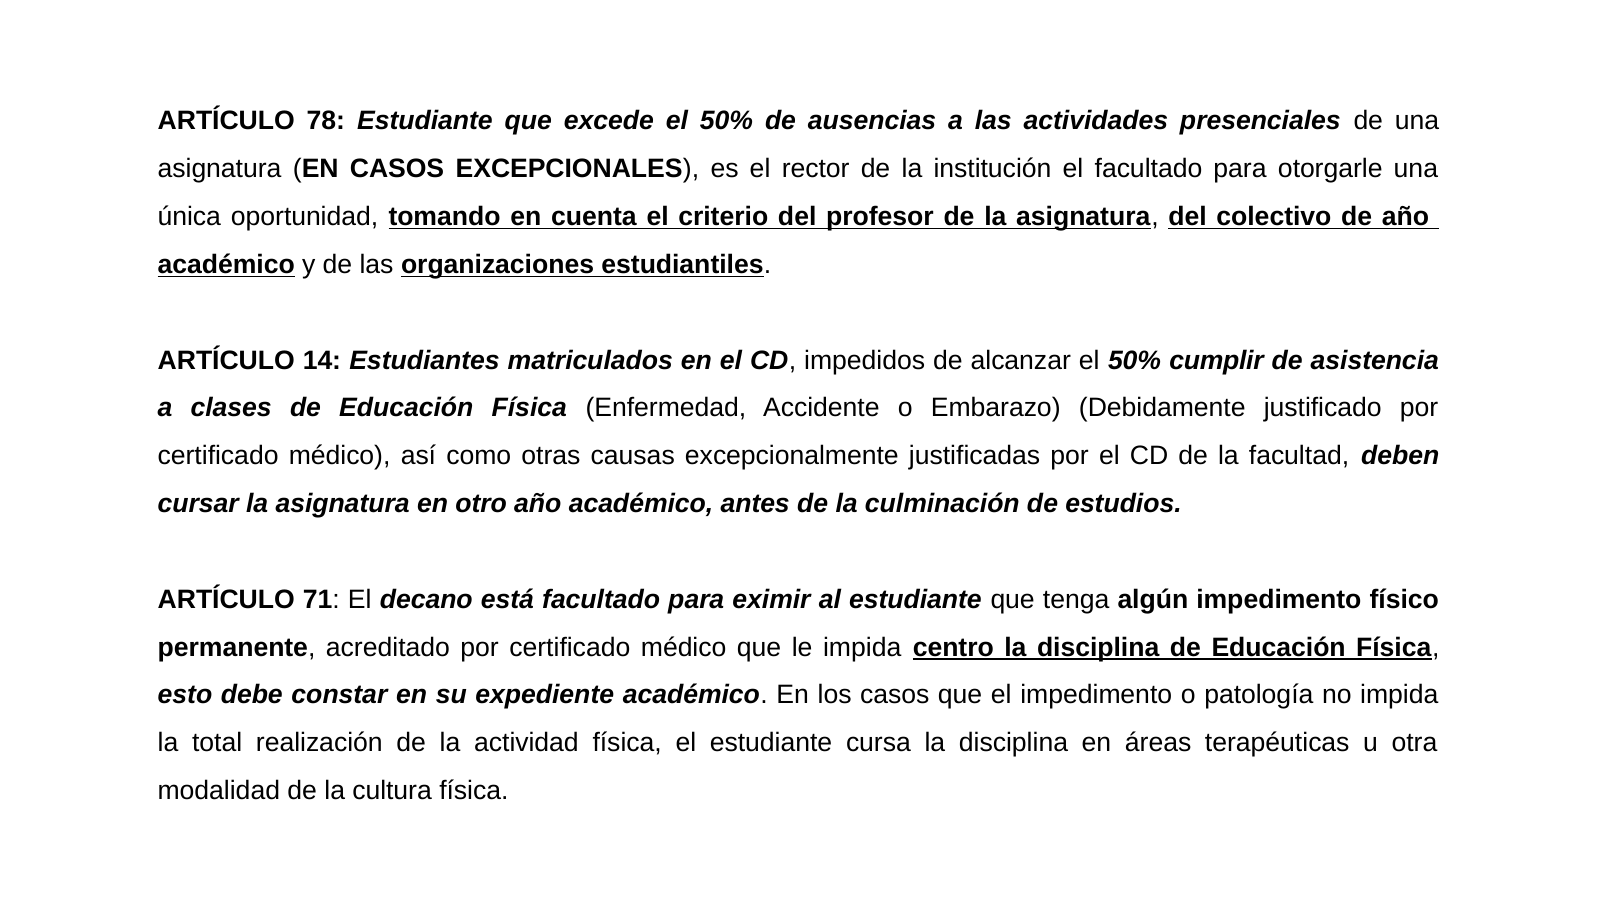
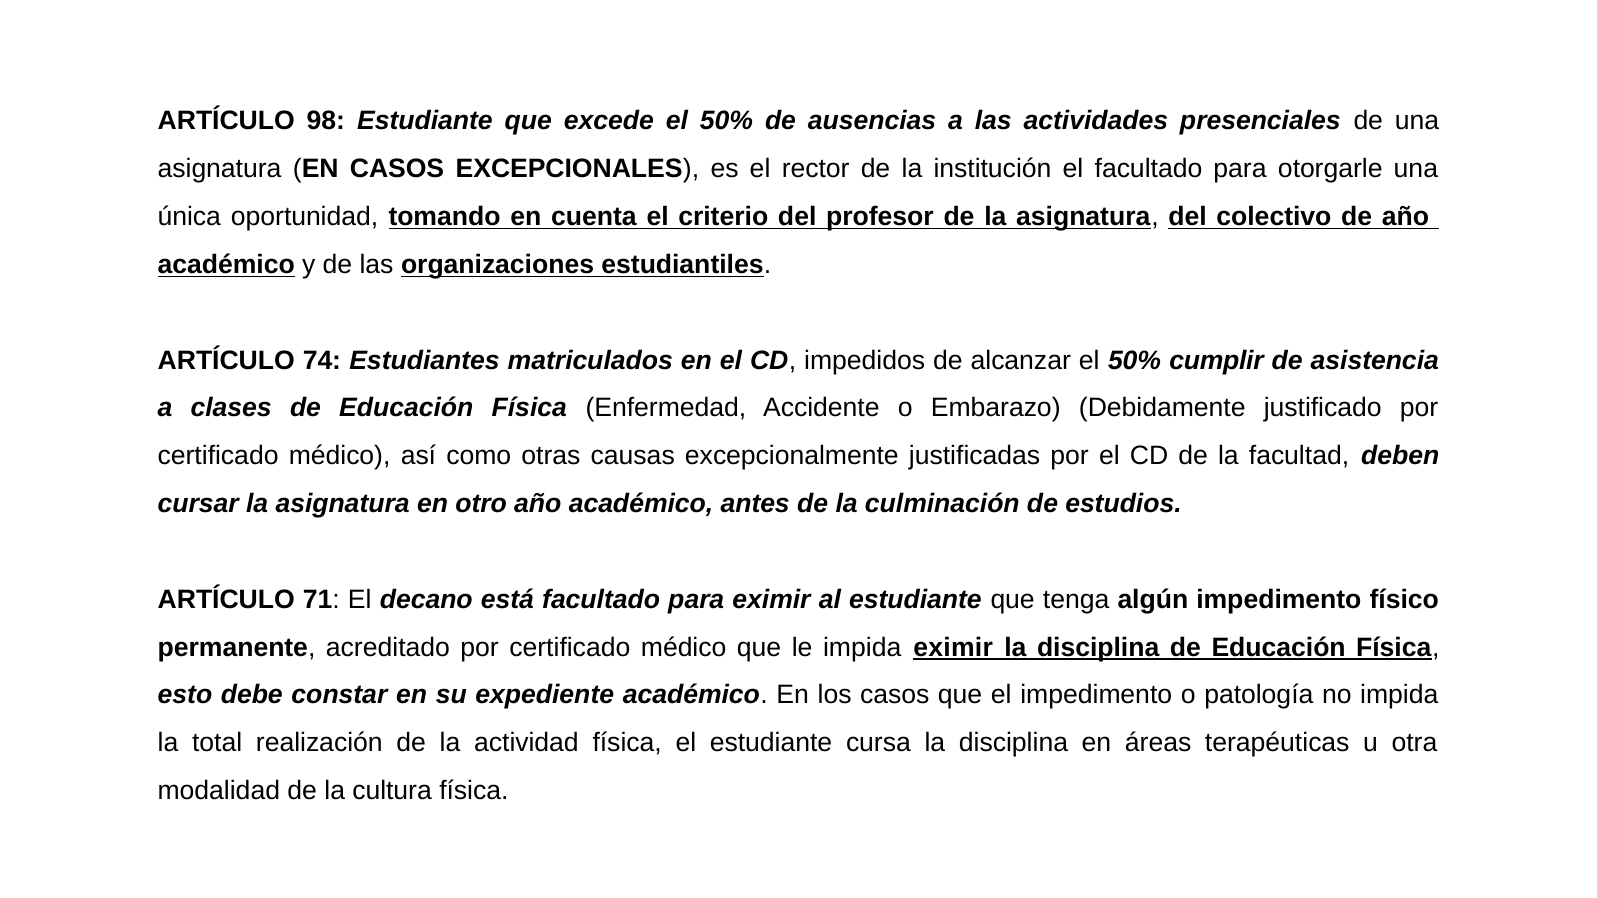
78: 78 -> 98
14: 14 -> 74
impida centro: centro -> eximir
